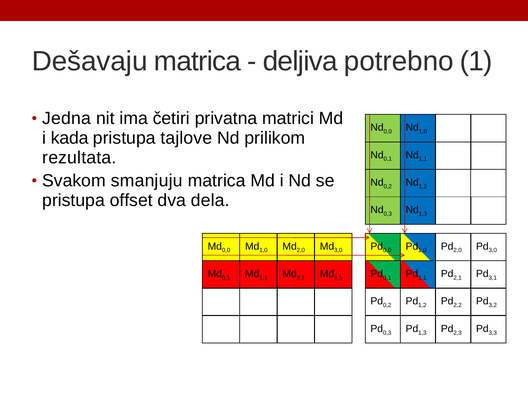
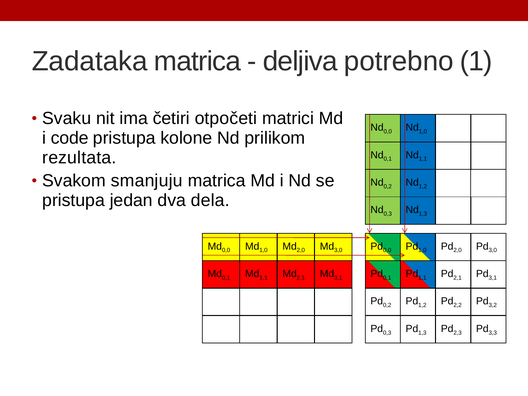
Dešavaju: Dešavaju -> Zadataka
Jedna: Jedna -> Svaku
privatna: privatna -> otpočeti
kada: kada -> code
tajlove: tajlove -> kolone
offset: offset -> jedan
